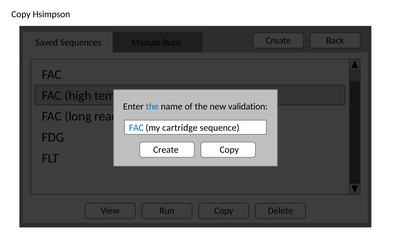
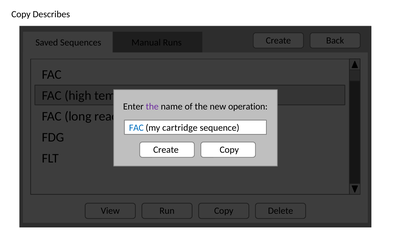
Hsimpson: Hsimpson -> Describes
the at (152, 106) colour: blue -> purple
validation: validation -> operation
